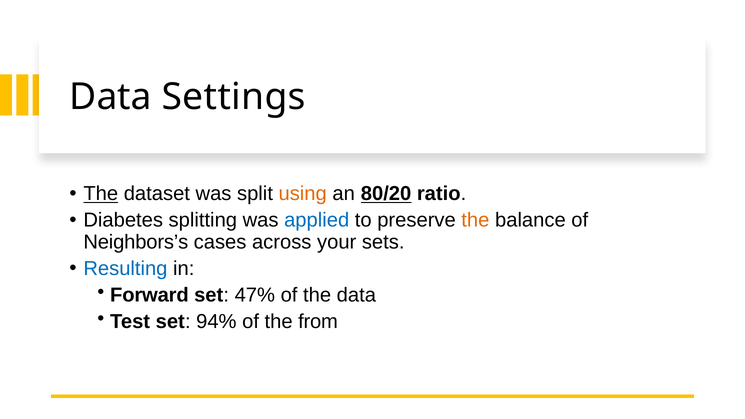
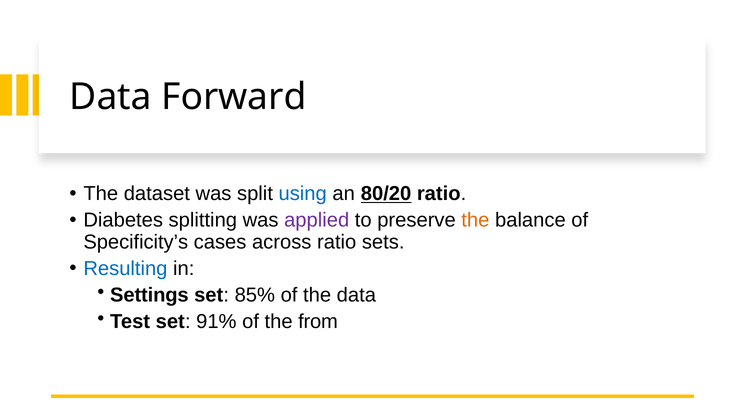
Settings: Settings -> Forward
The at (101, 194) underline: present -> none
using colour: orange -> blue
applied colour: blue -> purple
Neighbors’s: Neighbors’s -> Specificity’s
across your: your -> ratio
Forward: Forward -> Settings
47%: 47% -> 85%
94%: 94% -> 91%
